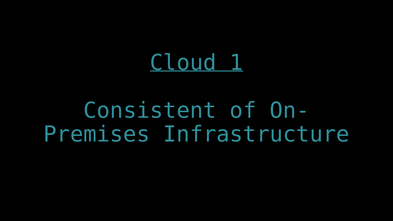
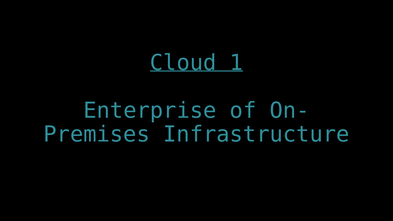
Consistent: Consistent -> Enterprise
